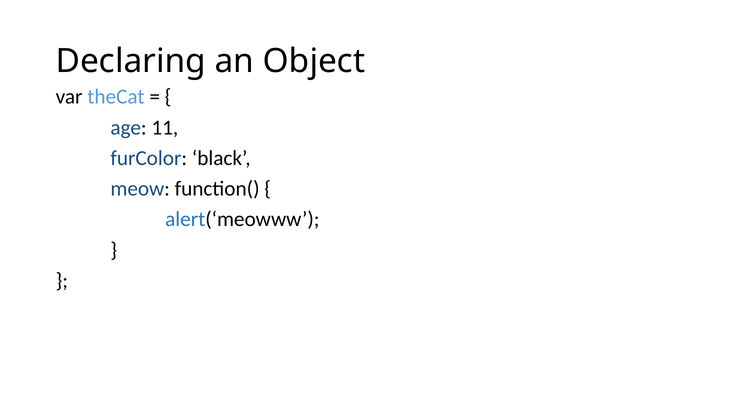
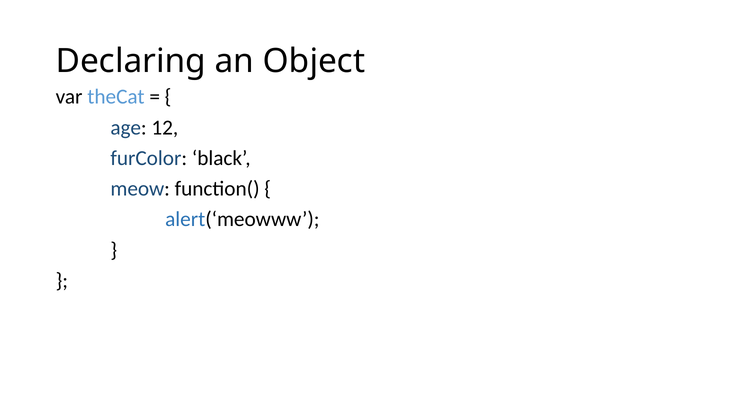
11: 11 -> 12
